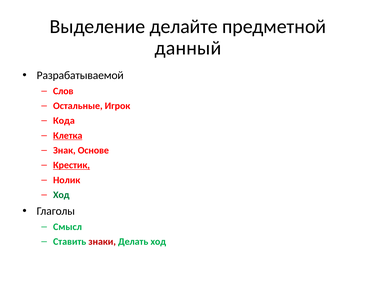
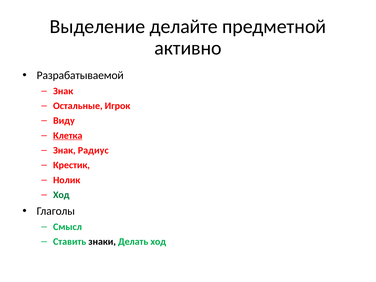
данный: данный -> активно
Слов at (63, 91): Слов -> Знак
Кода: Кода -> Виду
Основе: Основе -> Радиус
Крестик underline: present -> none
знаки colour: red -> black
